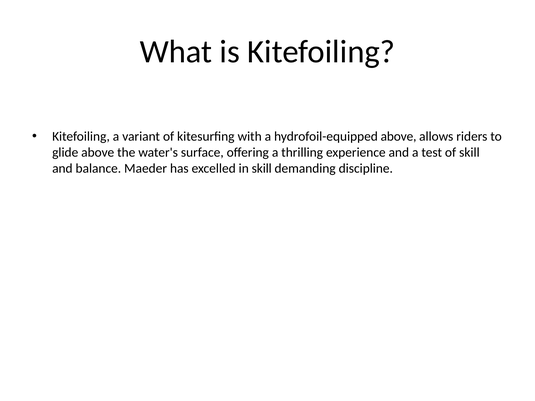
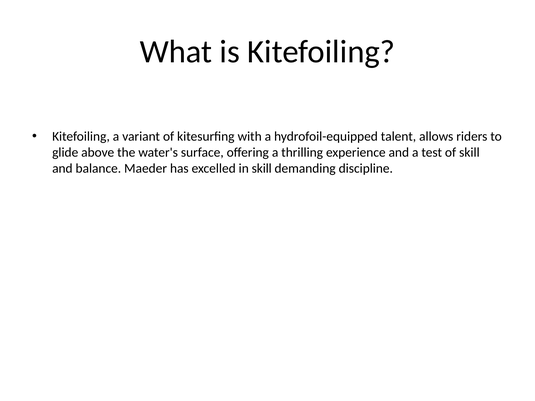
hydrofoil-equipped above: above -> talent
